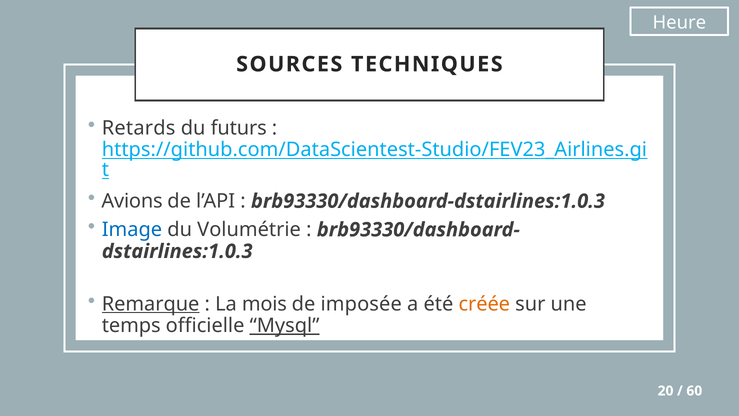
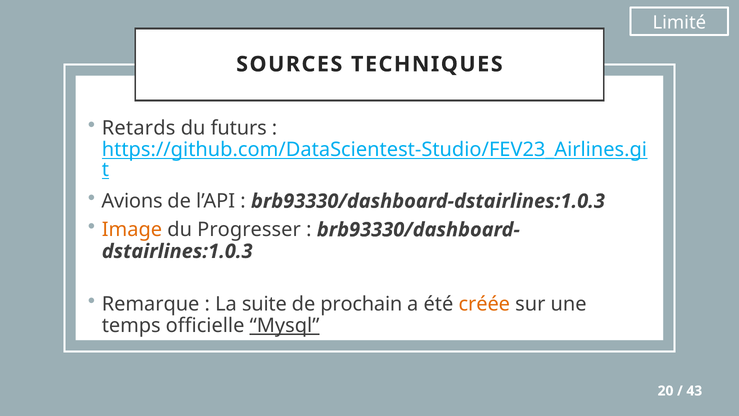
Heure: Heure -> Limité
Image colour: blue -> orange
Volumétrie: Volumétrie -> Progresser
Remarque underline: present -> none
mois: mois -> suite
imposée: imposée -> prochain
60: 60 -> 43
